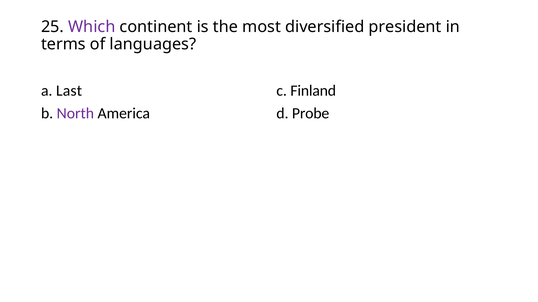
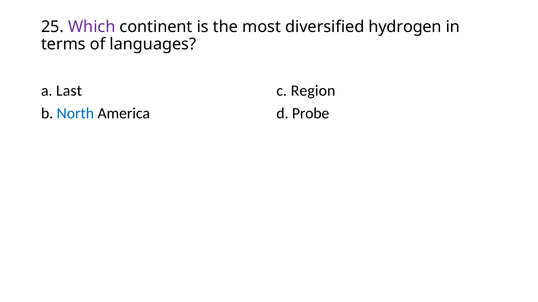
president: president -> hydrogen
Finland: Finland -> Region
North colour: purple -> blue
